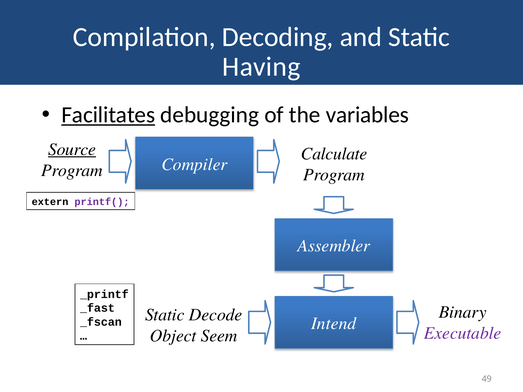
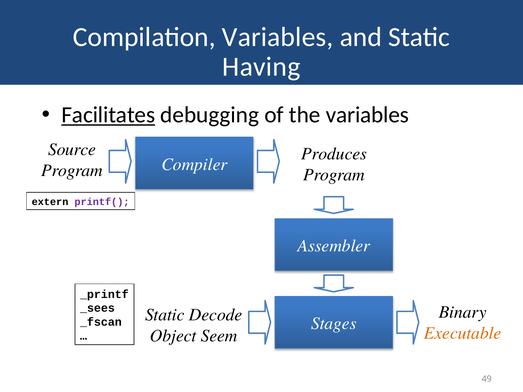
Compilation Decoding: Decoding -> Variables
Source underline: present -> none
Calculate: Calculate -> Produces
_fast: _fast -> _sees
Intend: Intend -> Stages
Executable colour: purple -> orange
